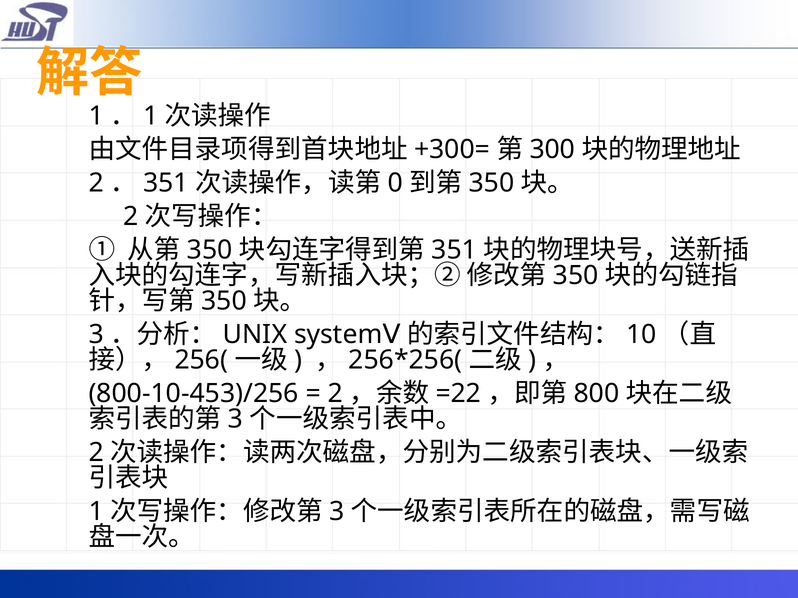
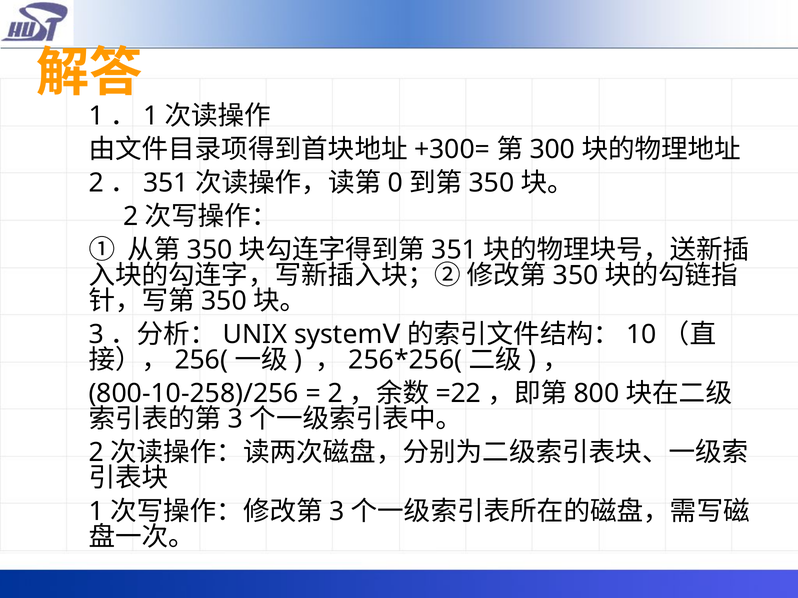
800-10-453)/256: 800-10-453)/256 -> 800-10-258)/256
